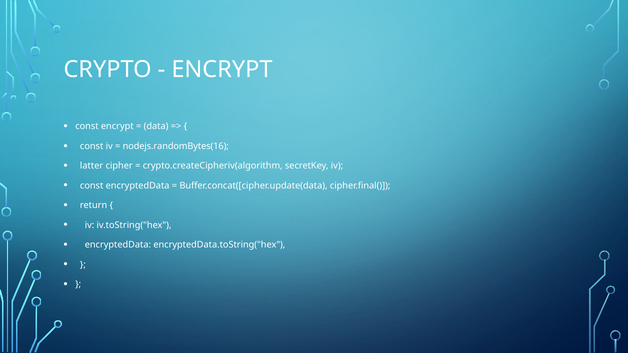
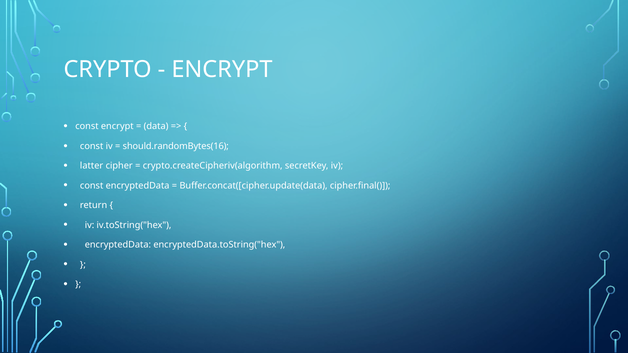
nodejs.randomBytes(16: nodejs.randomBytes(16 -> should.randomBytes(16
